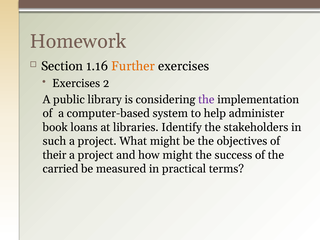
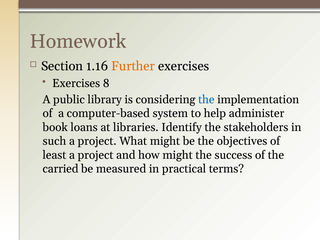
2: 2 -> 8
the at (206, 100) colour: purple -> blue
their: their -> least
